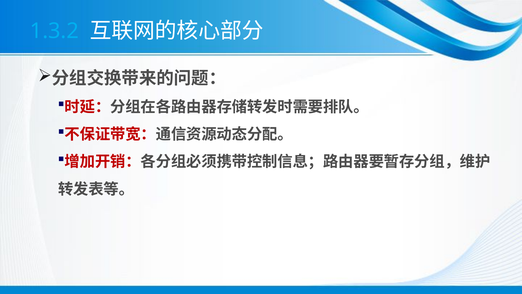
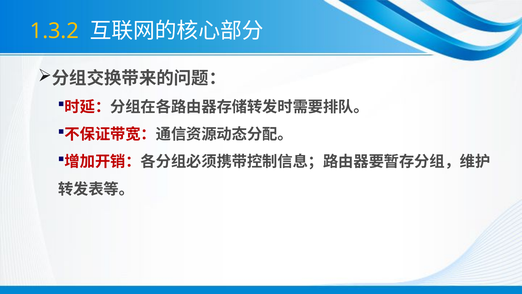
1.3.2 colour: light blue -> yellow
